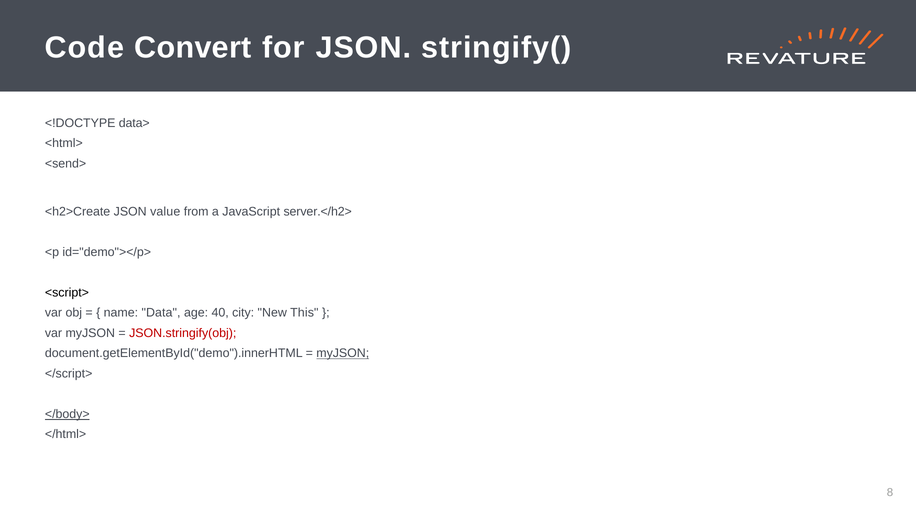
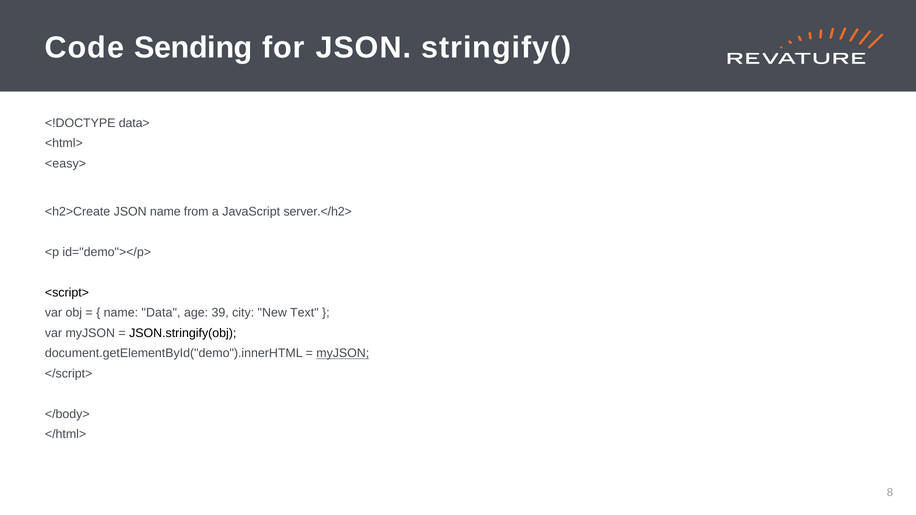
Convert: Convert -> Sending
<send>: <send> -> <easy>
JSON value: value -> name
40: 40 -> 39
This: This -> Text
JSON.stringify(obj colour: red -> black
</body> underline: present -> none
